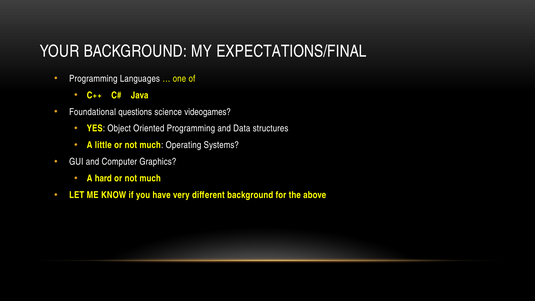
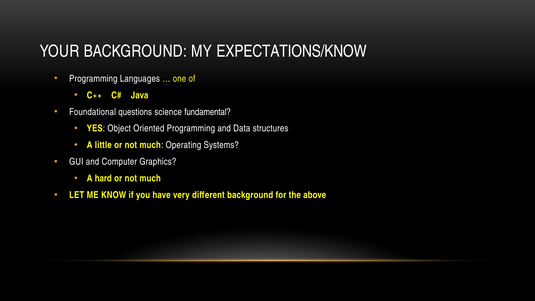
EXPECTATIONS/FINAL: EXPECTATIONS/FINAL -> EXPECTATIONS/KNOW
videogames: videogames -> fundamental
